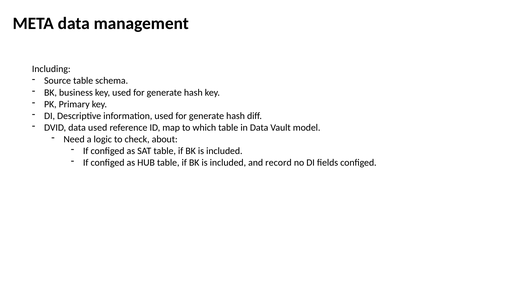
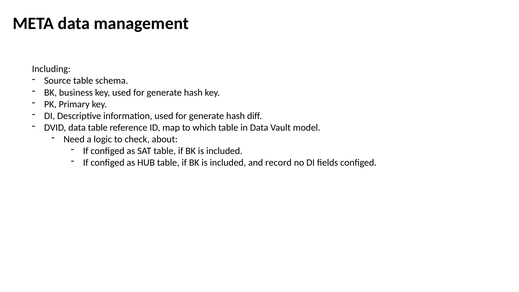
data used: used -> table
